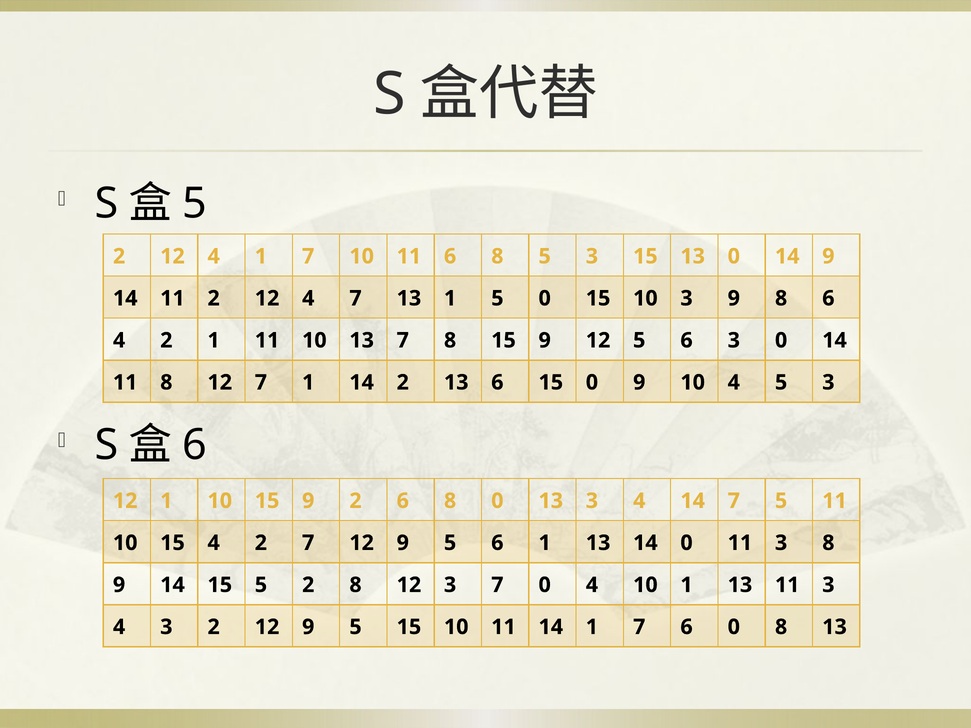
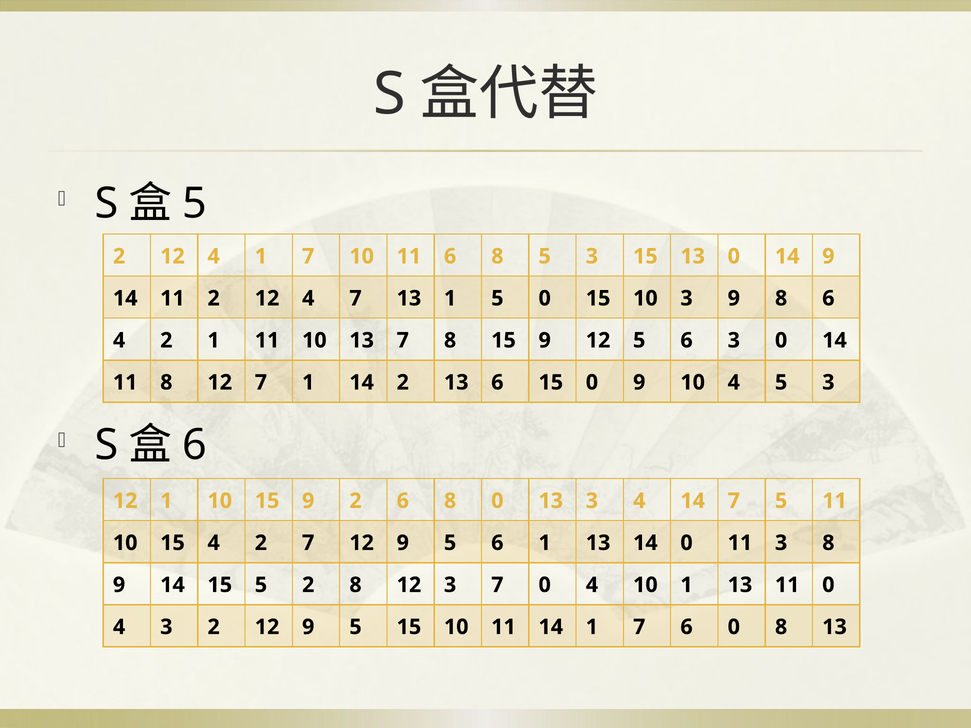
13 11 3: 3 -> 0
